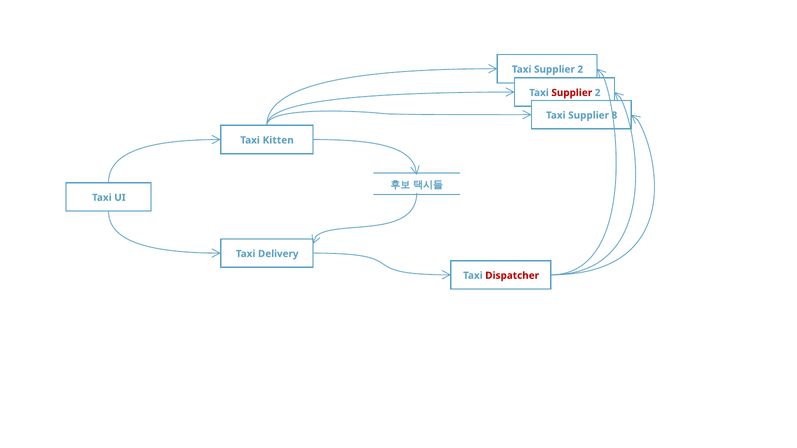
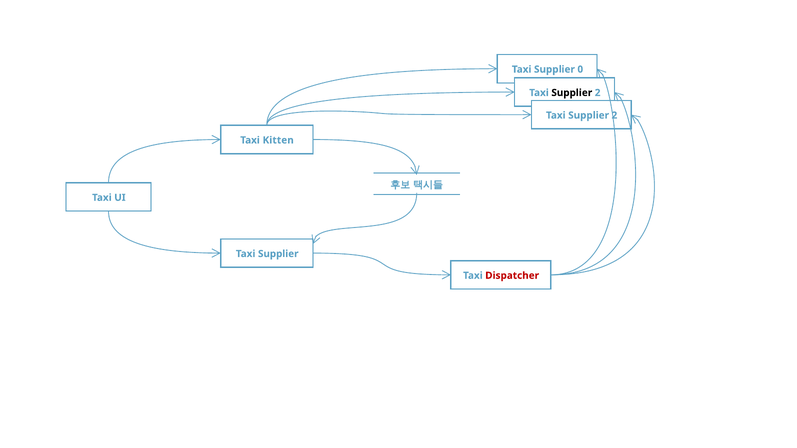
2 at (580, 69): 2 -> 0
Supplier at (572, 93) colour: red -> black
8 at (614, 115): 8 -> 2
Delivery at (278, 254): Delivery -> Supplier
